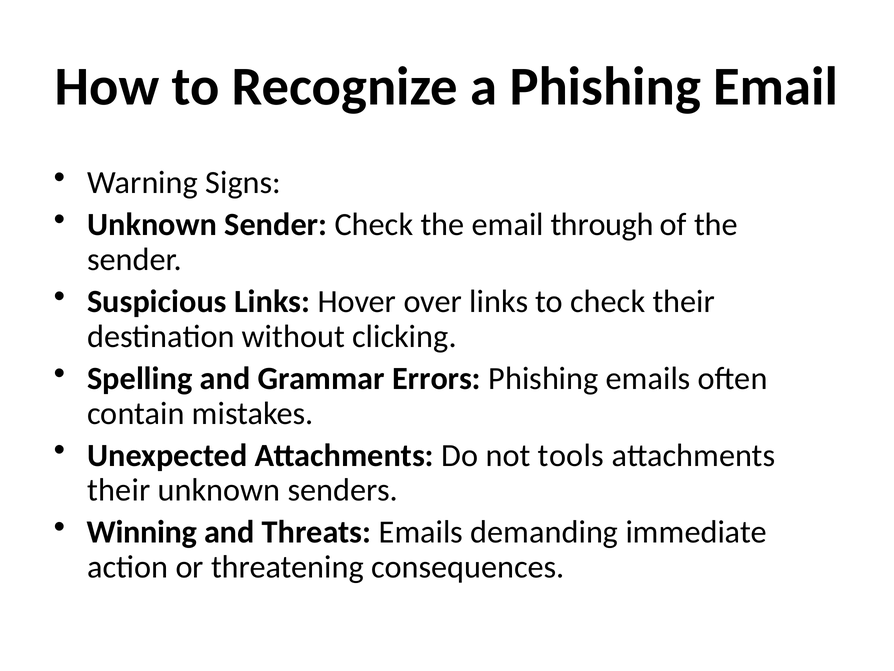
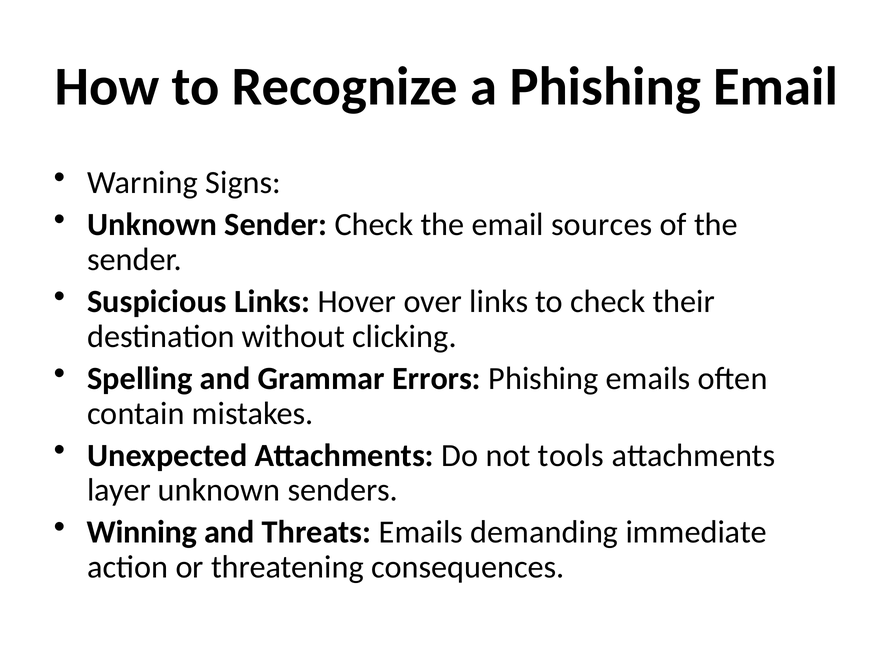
through: through -> sources
their at (119, 490): their -> layer
